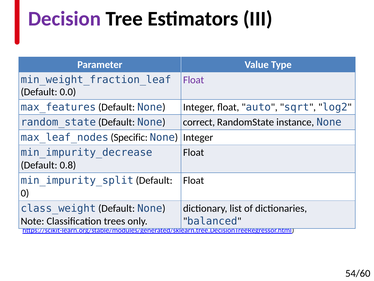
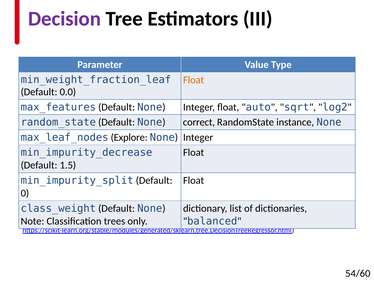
Float at (194, 80) colour: purple -> orange
Specific: Specific -> Explore
0.8: 0.8 -> 1.5
